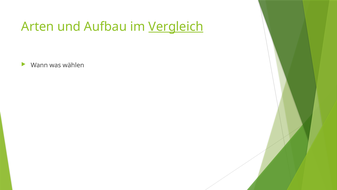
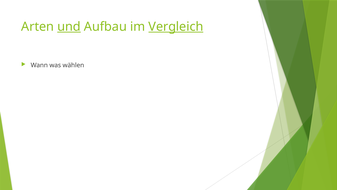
und underline: none -> present
